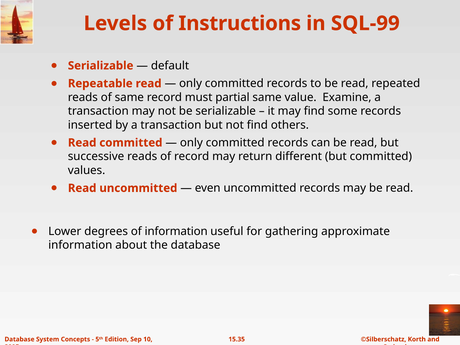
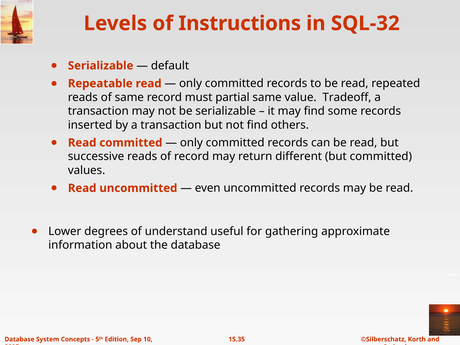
SQL-99: SQL-99 -> SQL-32
Examine: Examine -> Tradeoff
of information: information -> understand
